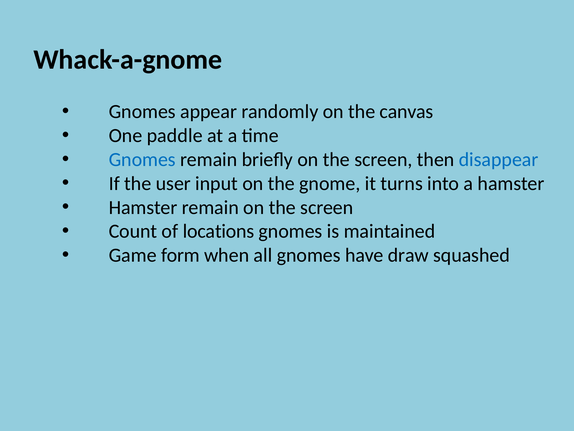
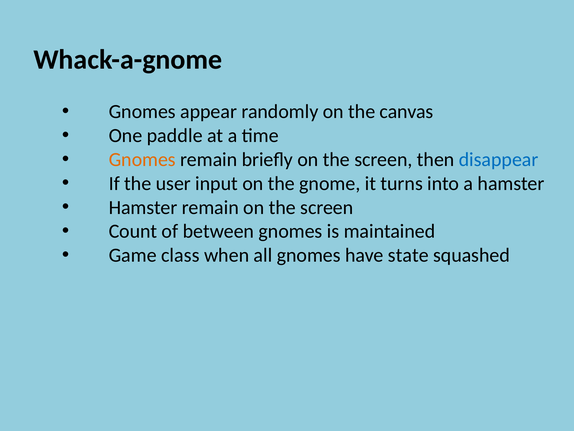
Gnomes at (142, 159) colour: blue -> orange
locations: locations -> between
form: form -> class
draw: draw -> state
